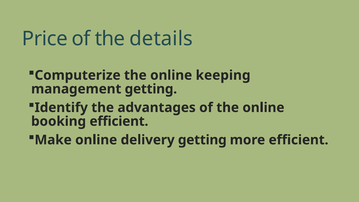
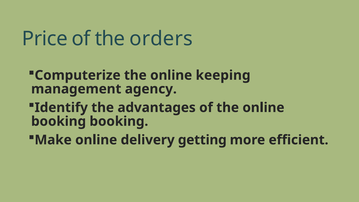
details: details -> orders
management getting: getting -> agency
booking efficient: efficient -> booking
